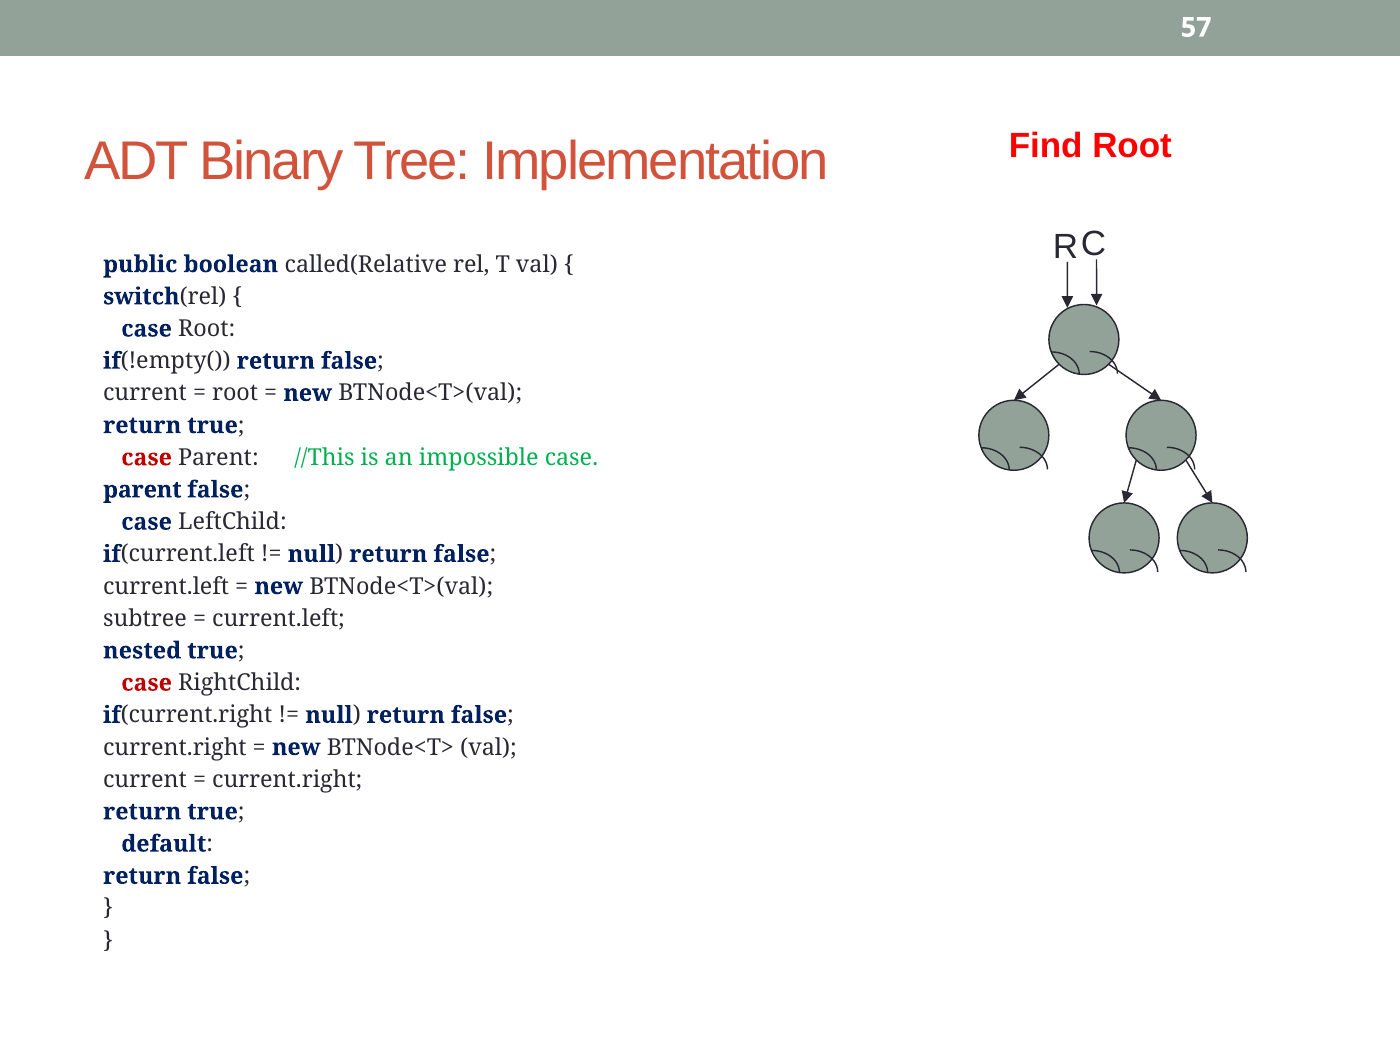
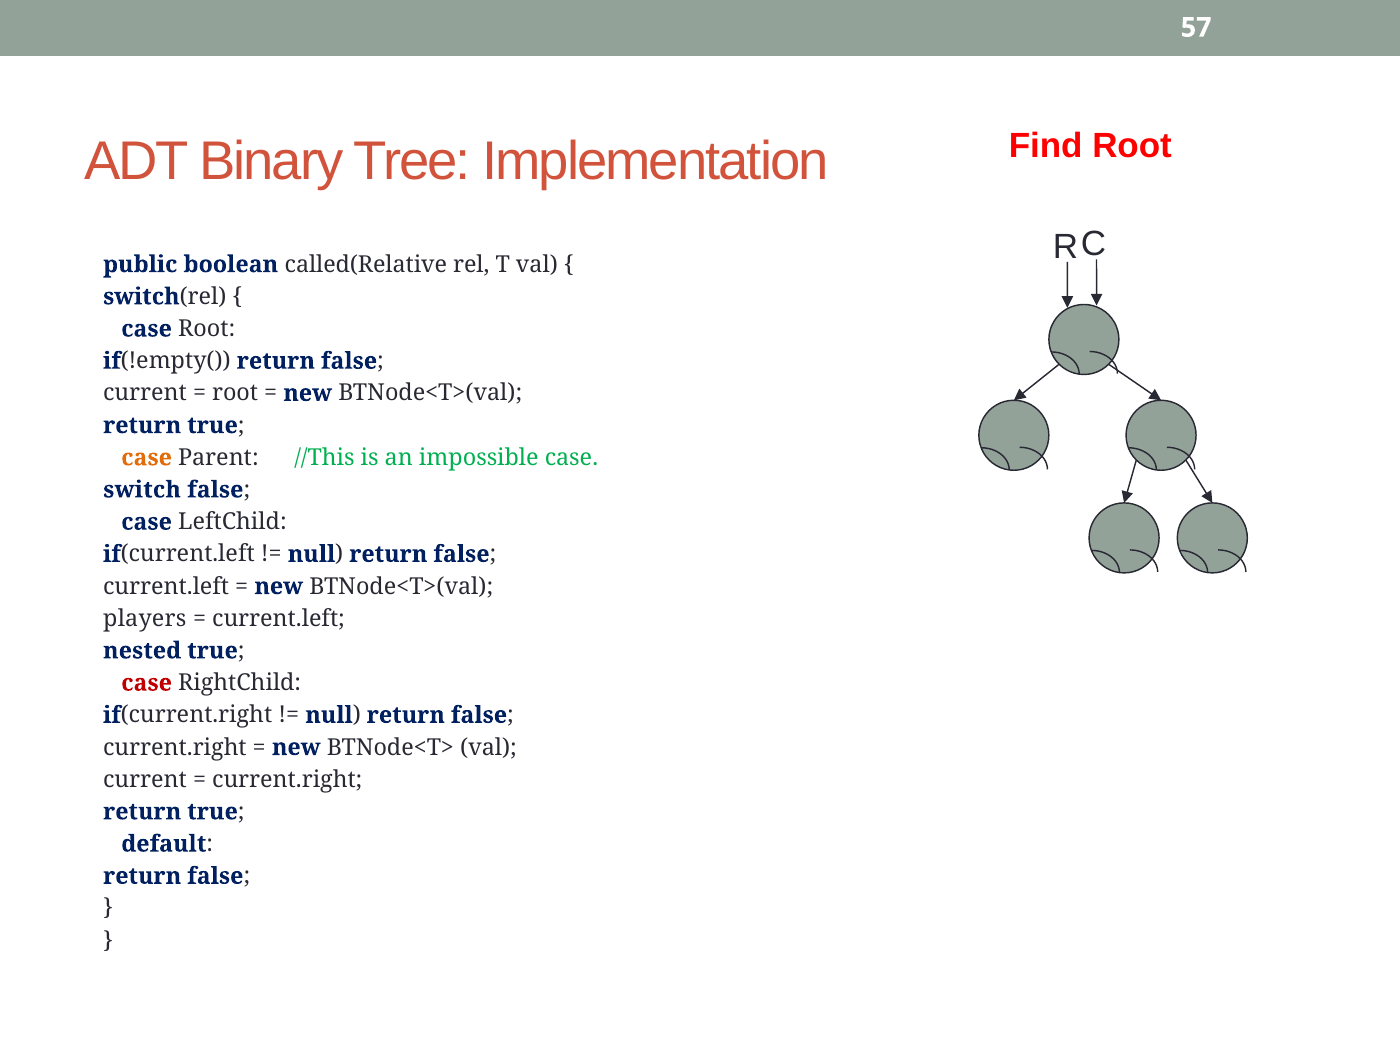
case at (147, 458) colour: red -> orange
parent at (142, 490): parent -> switch
subtree: subtree -> players
